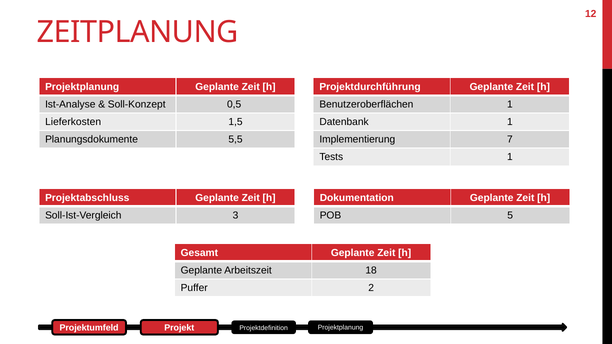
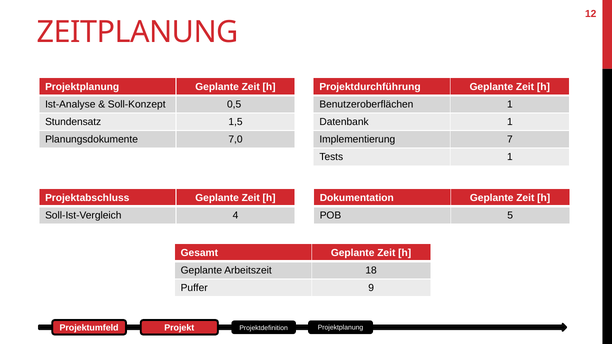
Lieferkosten: Lieferkosten -> Stundensatz
5,5: 5,5 -> 7,0
3: 3 -> 4
2: 2 -> 9
